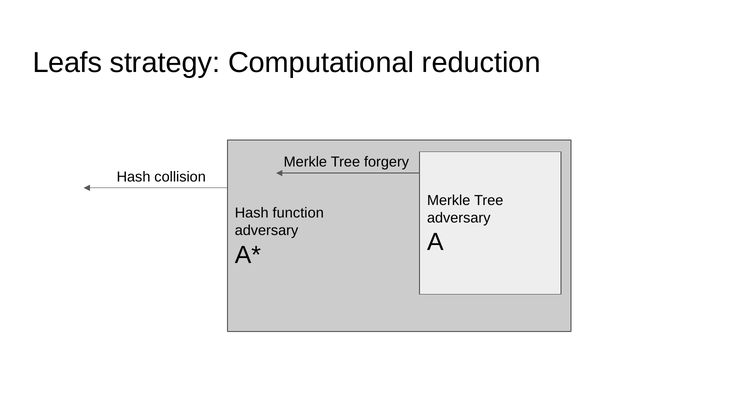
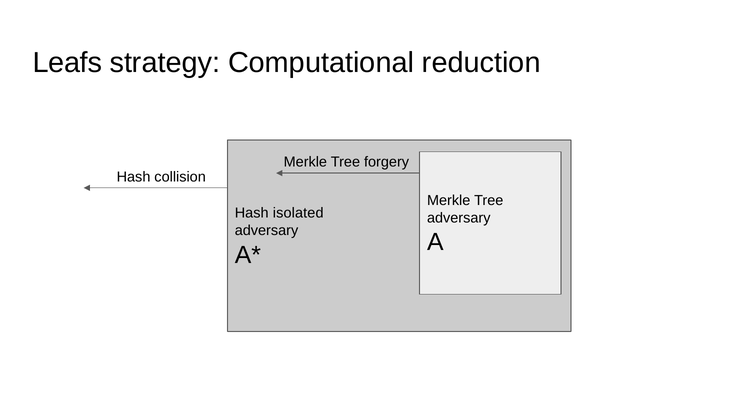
function: function -> isolated
